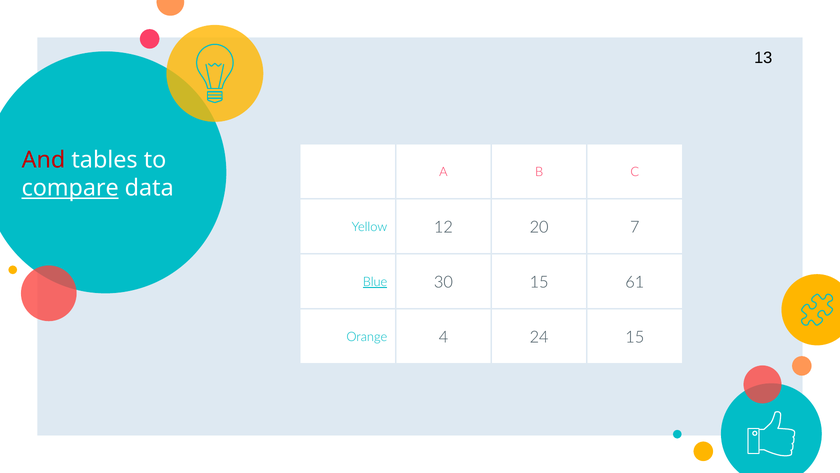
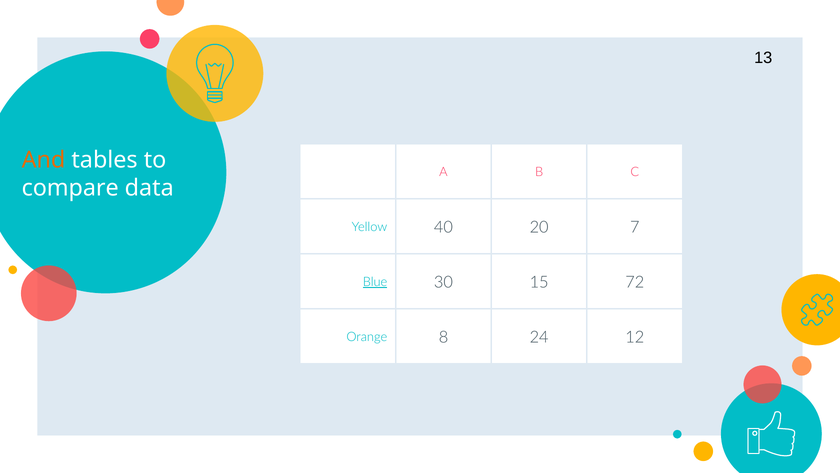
And colour: red -> orange
compare underline: present -> none
12: 12 -> 40
61: 61 -> 72
4: 4 -> 8
24 15: 15 -> 12
